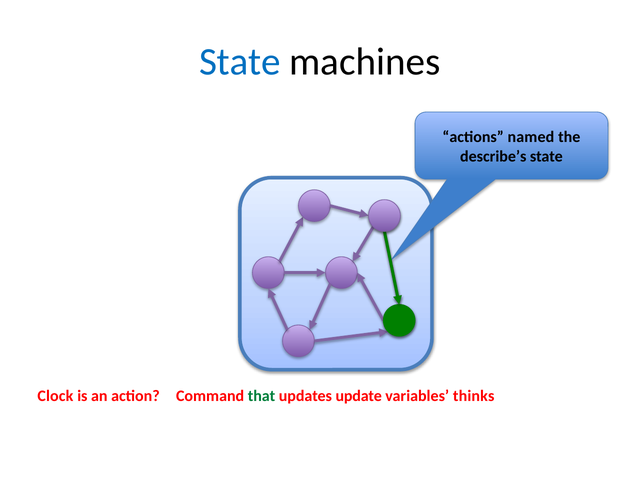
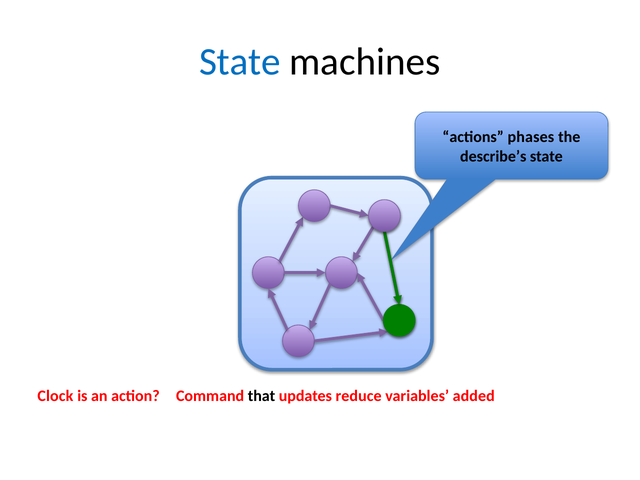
named: named -> phases
that colour: green -> black
update: update -> reduce
thinks: thinks -> added
